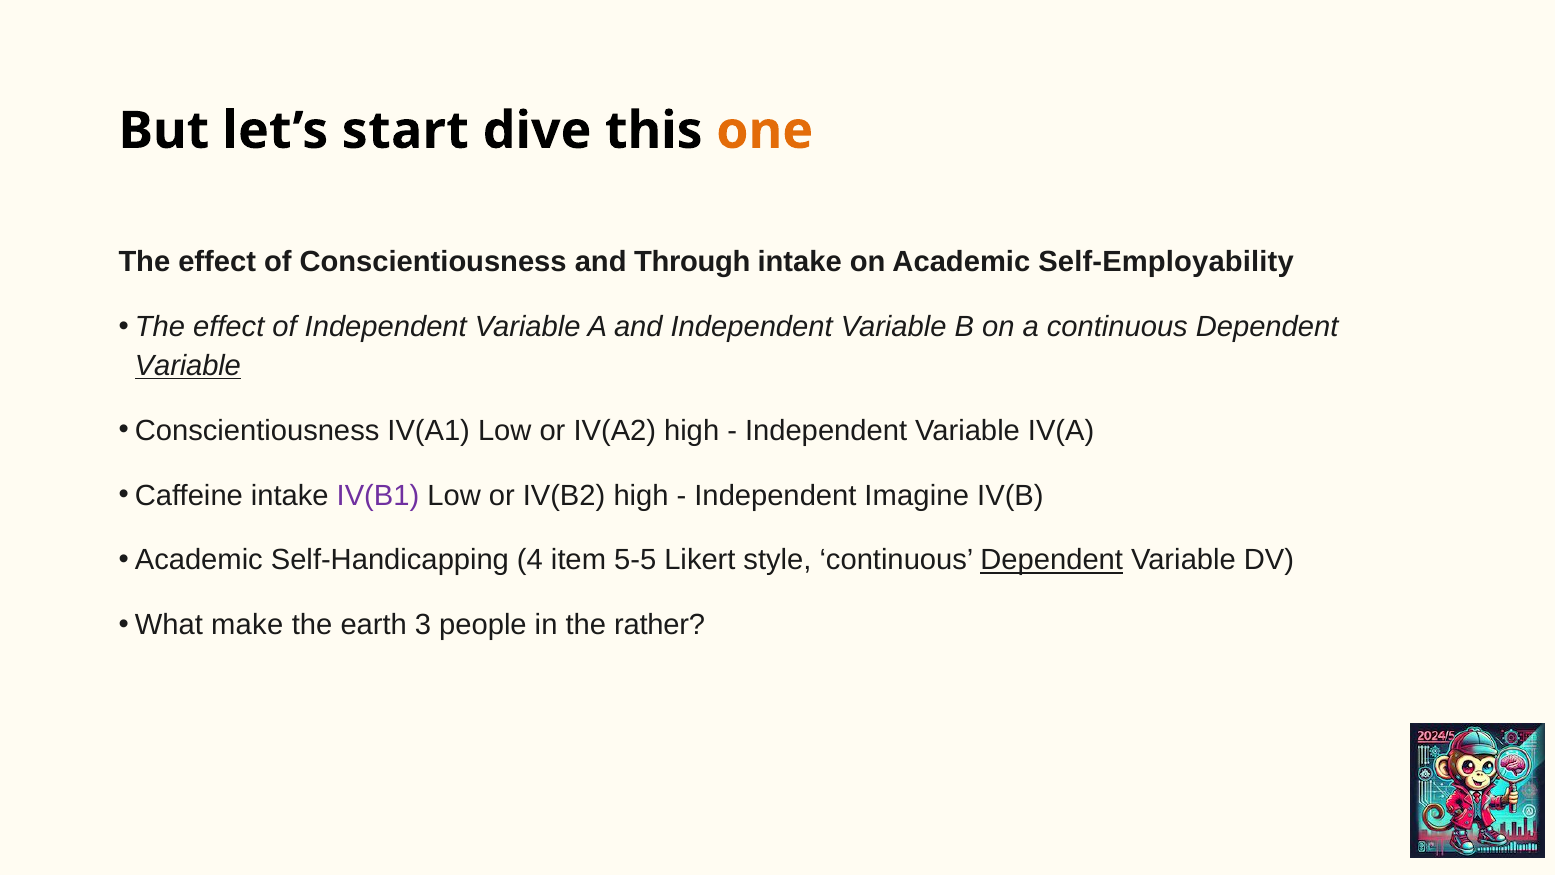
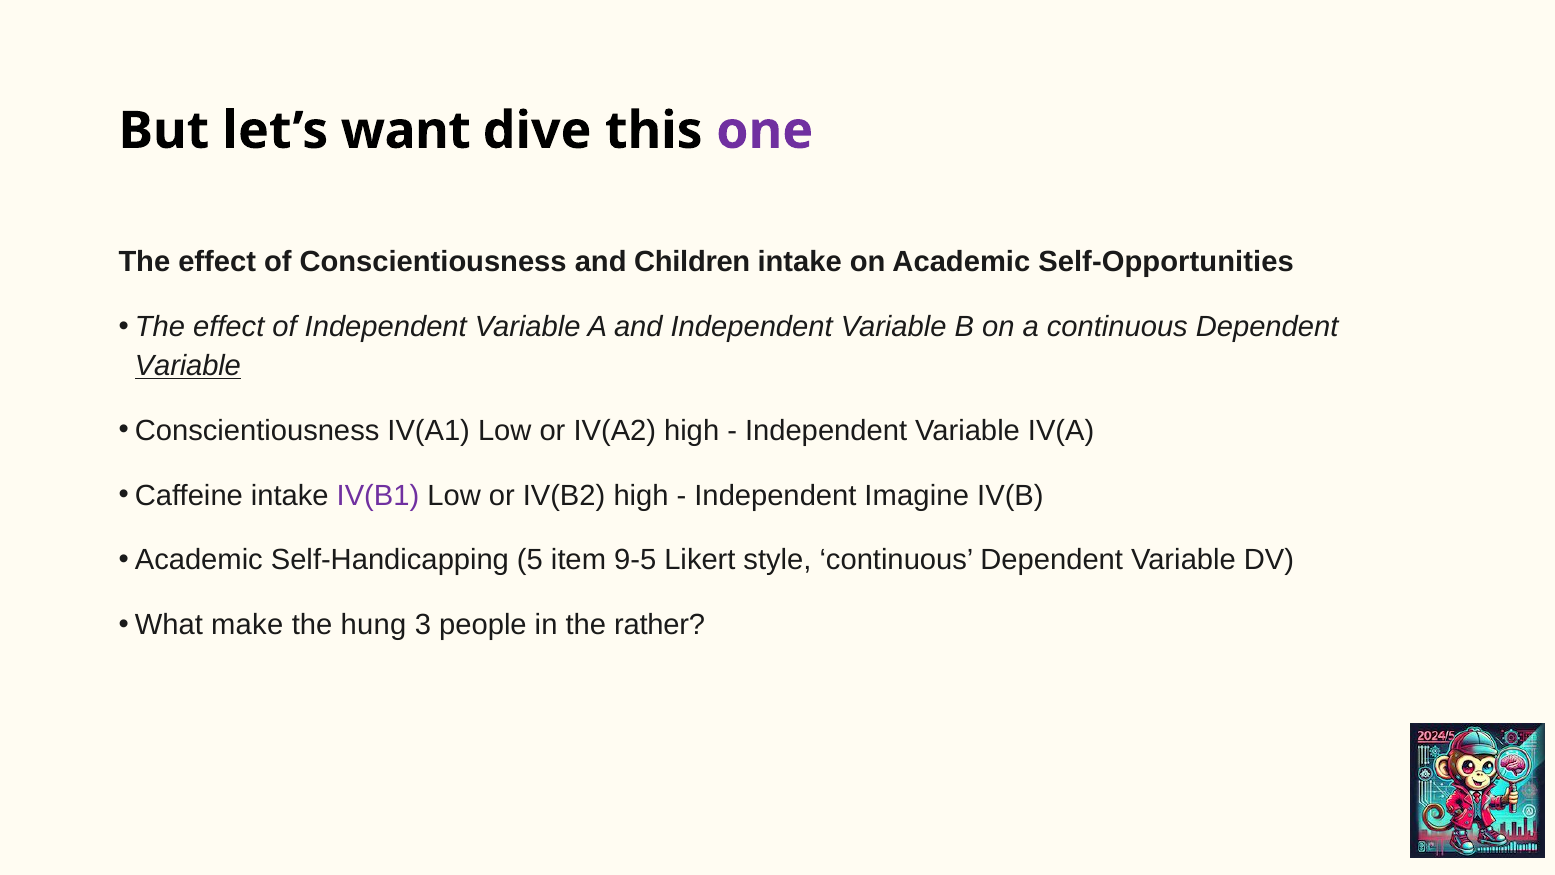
start: start -> want
one colour: orange -> purple
Through: Through -> Children
Self-Employability: Self-Employability -> Self-Opportunities
4: 4 -> 5
5-5: 5-5 -> 9-5
Dependent at (1052, 560) underline: present -> none
earth: earth -> hung
